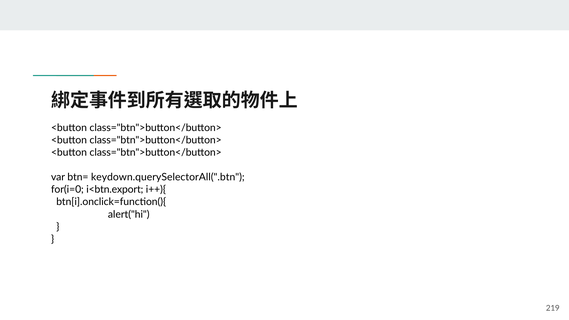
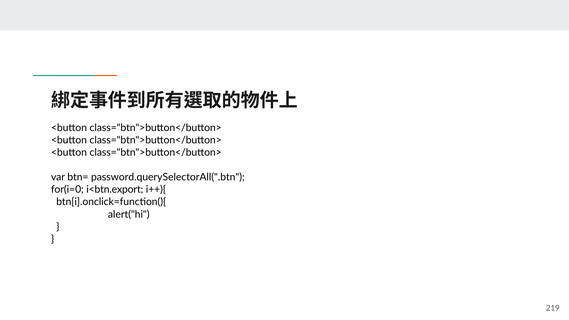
keydown.querySelectorAll(".btn: keydown.querySelectorAll(".btn -> password.querySelectorAll(".btn
